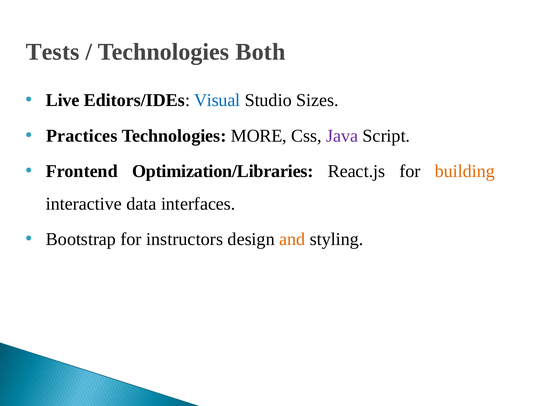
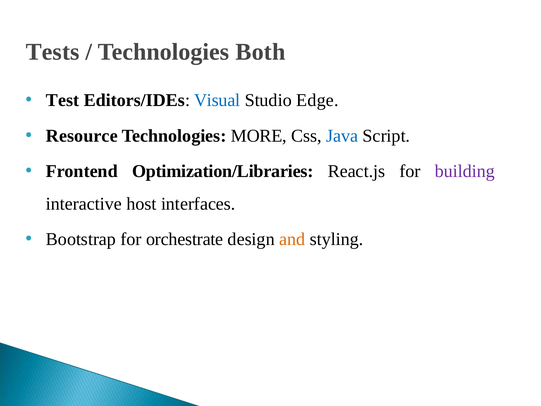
Live: Live -> Test
Sizes: Sizes -> Edge
Practices: Practices -> Resource
Java colour: purple -> blue
building colour: orange -> purple
data: data -> host
instructors: instructors -> orchestrate
